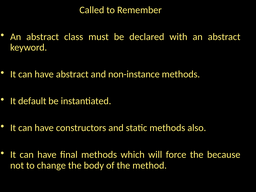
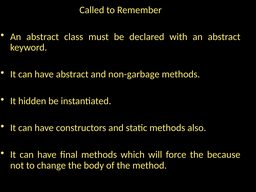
non-instance: non-instance -> non-garbage
default: default -> hidden
